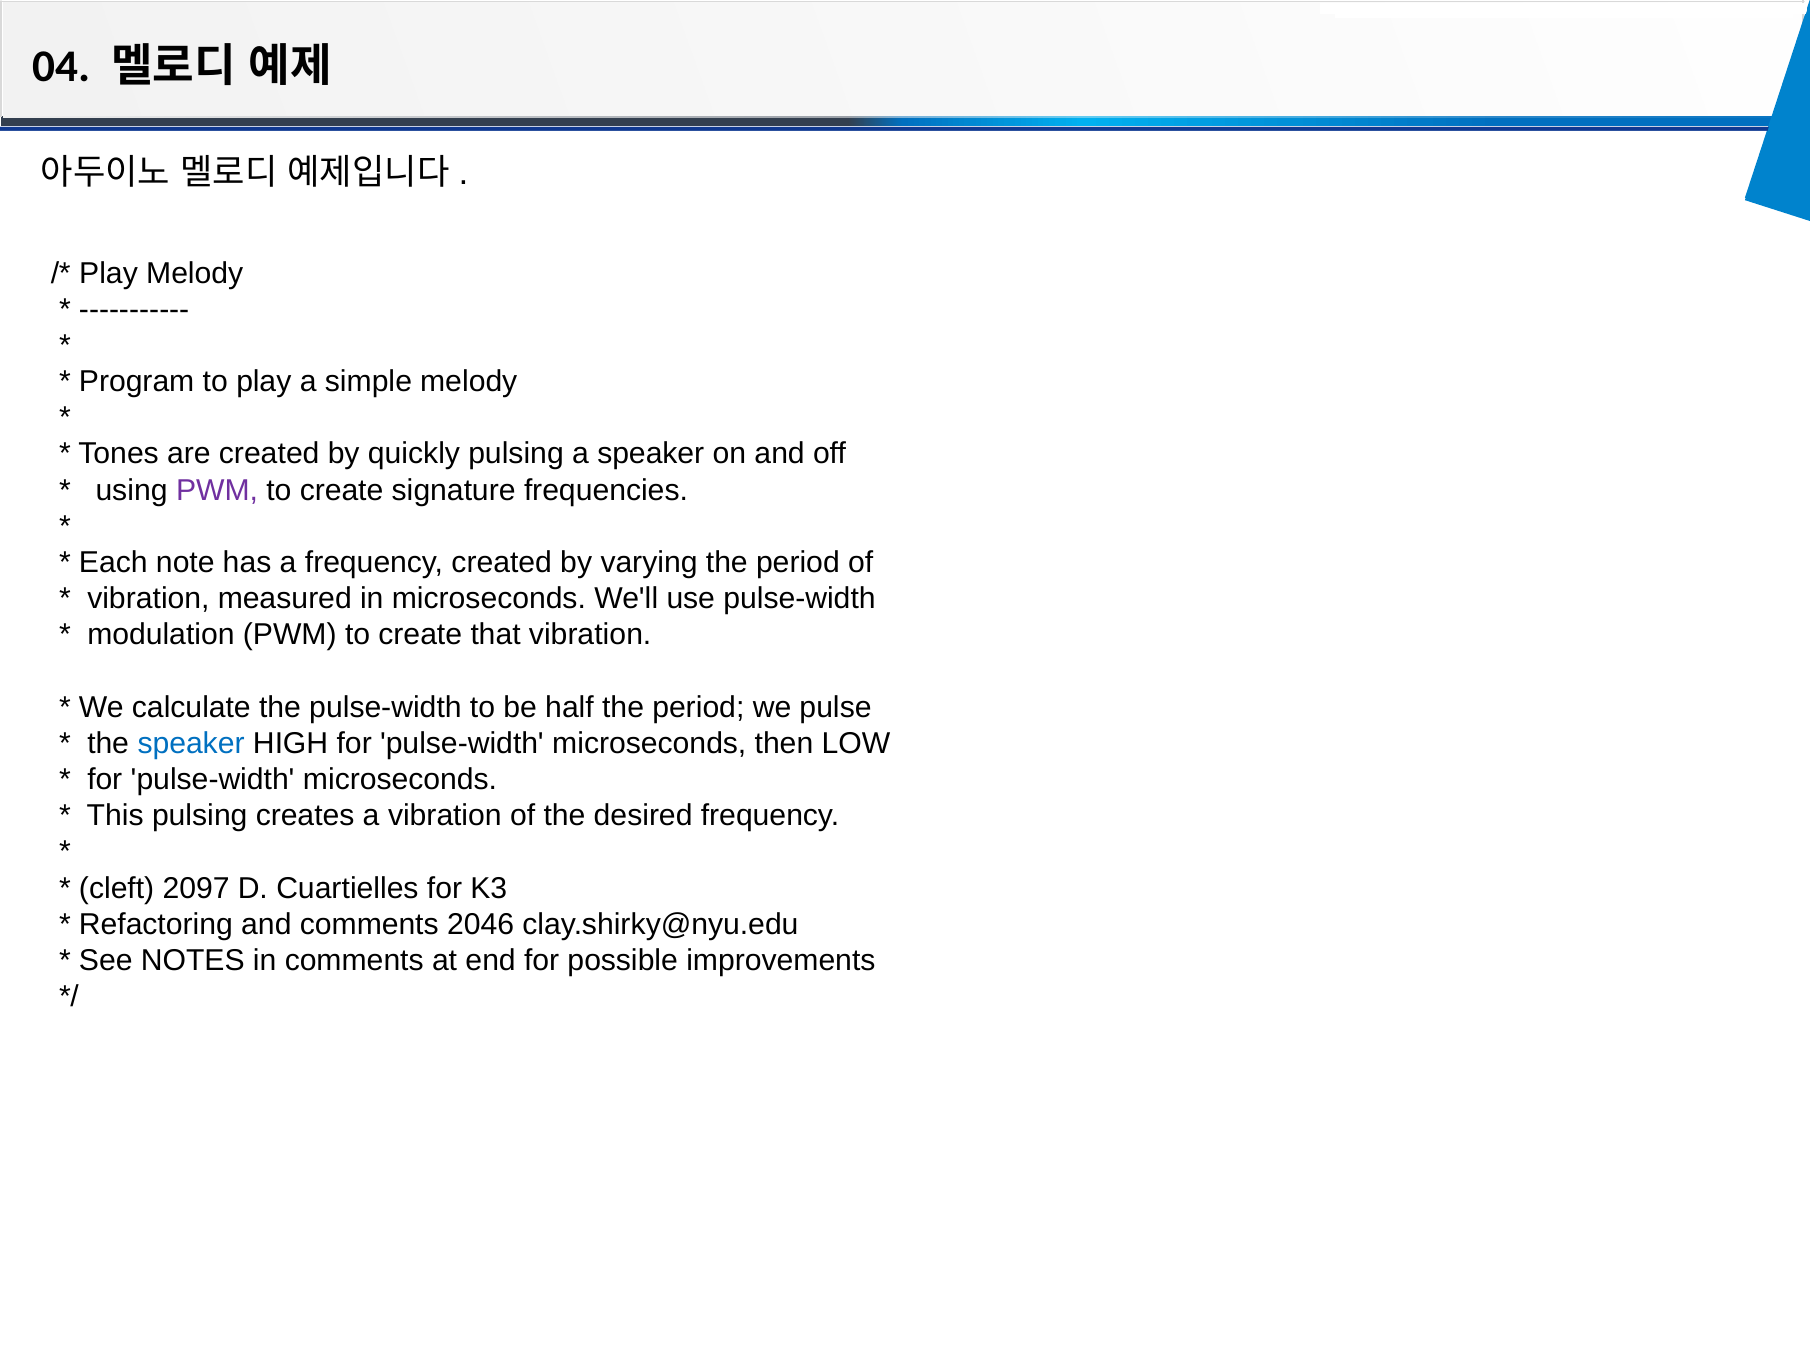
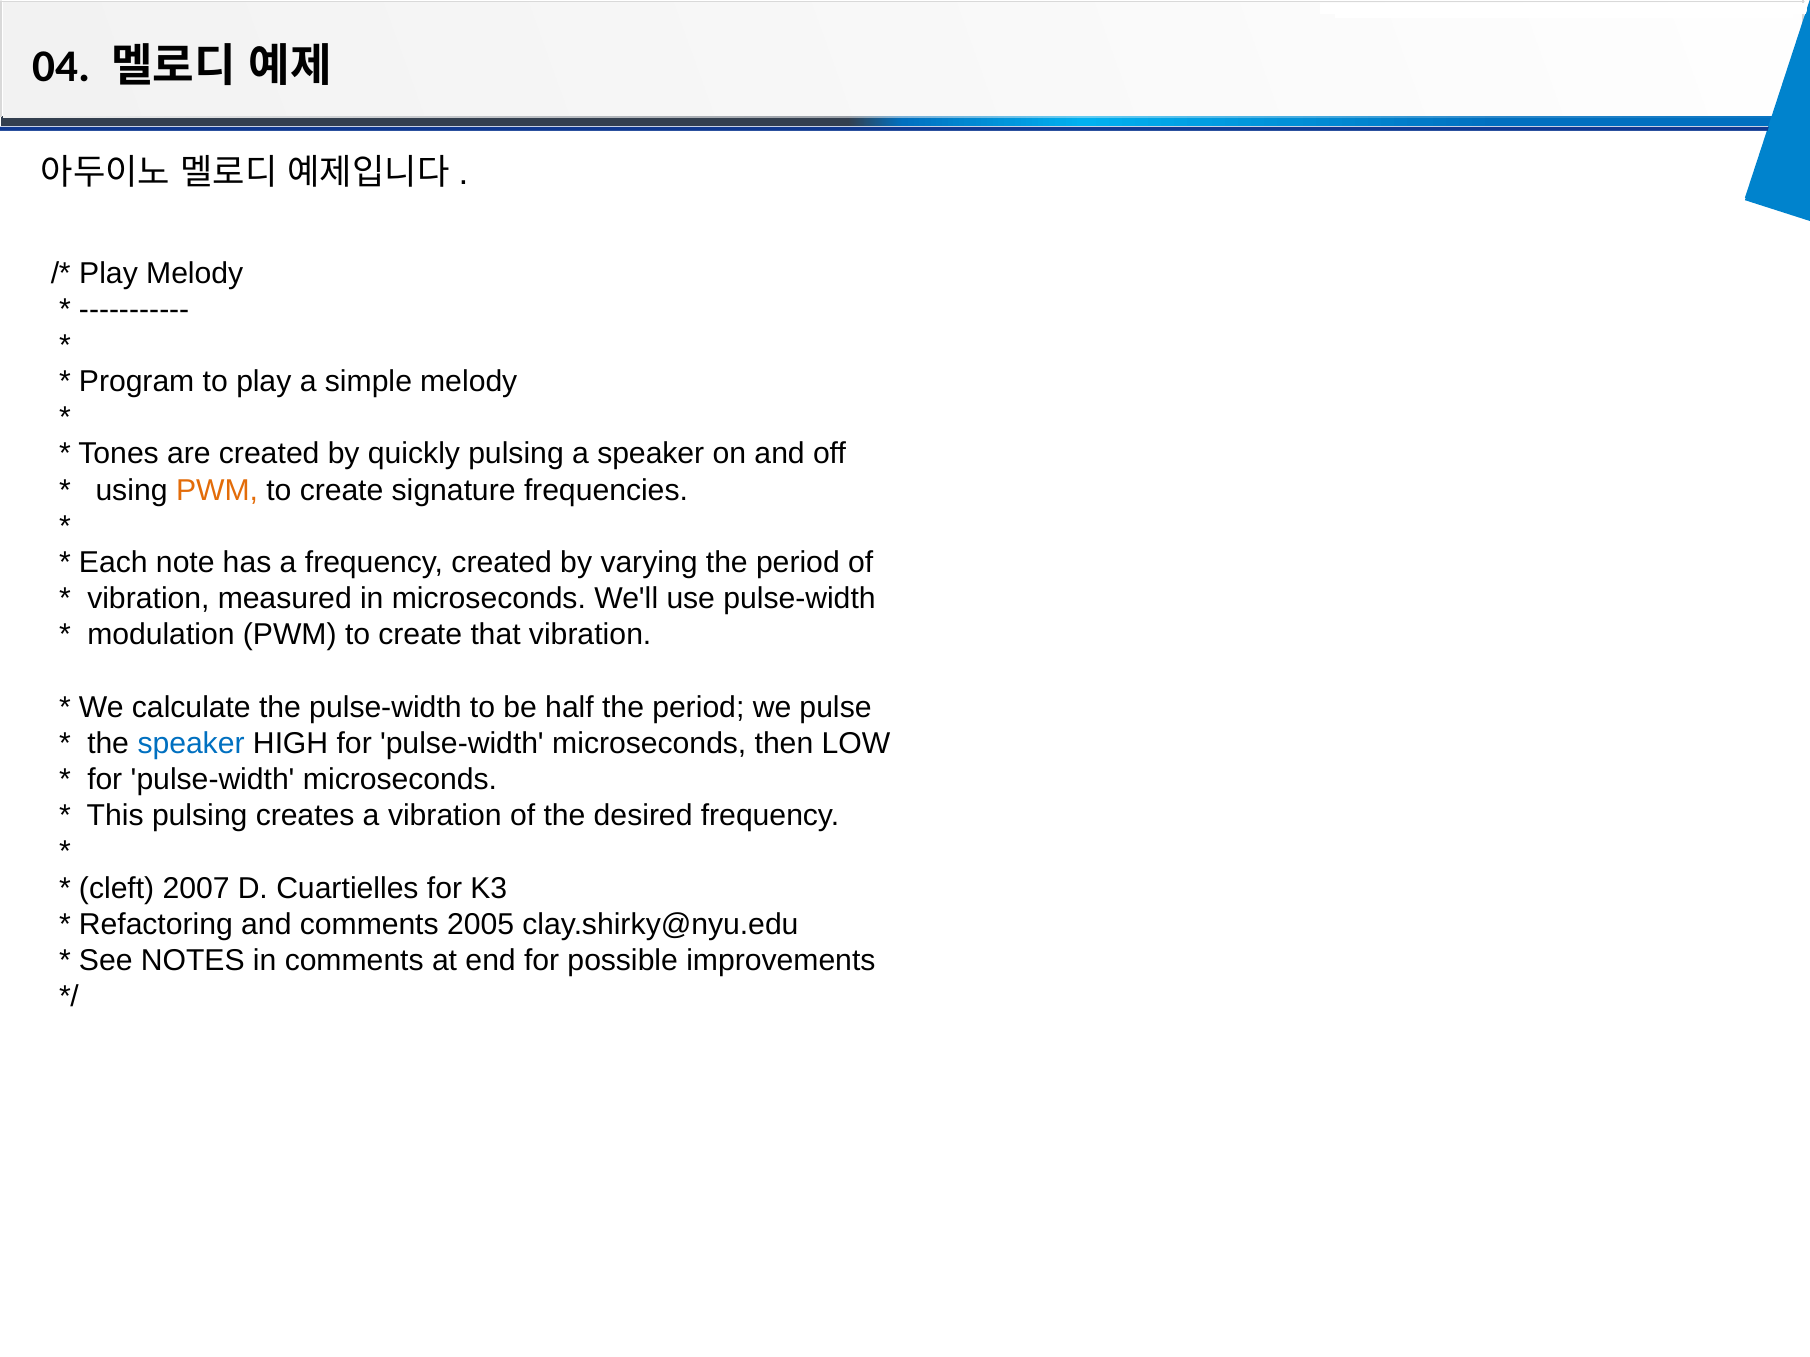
PWM at (217, 490) colour: purple -> orange
2097: 2097 -> 2007
2046: 2046 -> 2005
